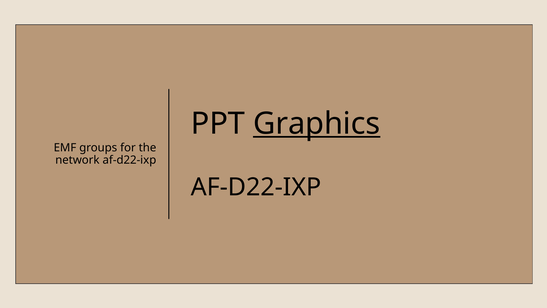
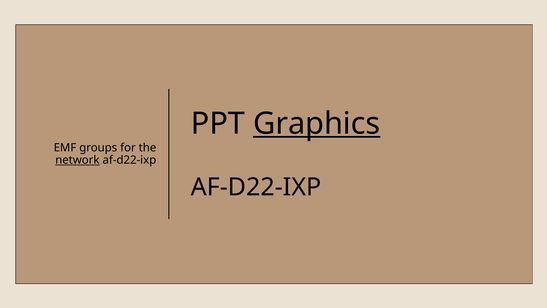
network underline: none -> present
